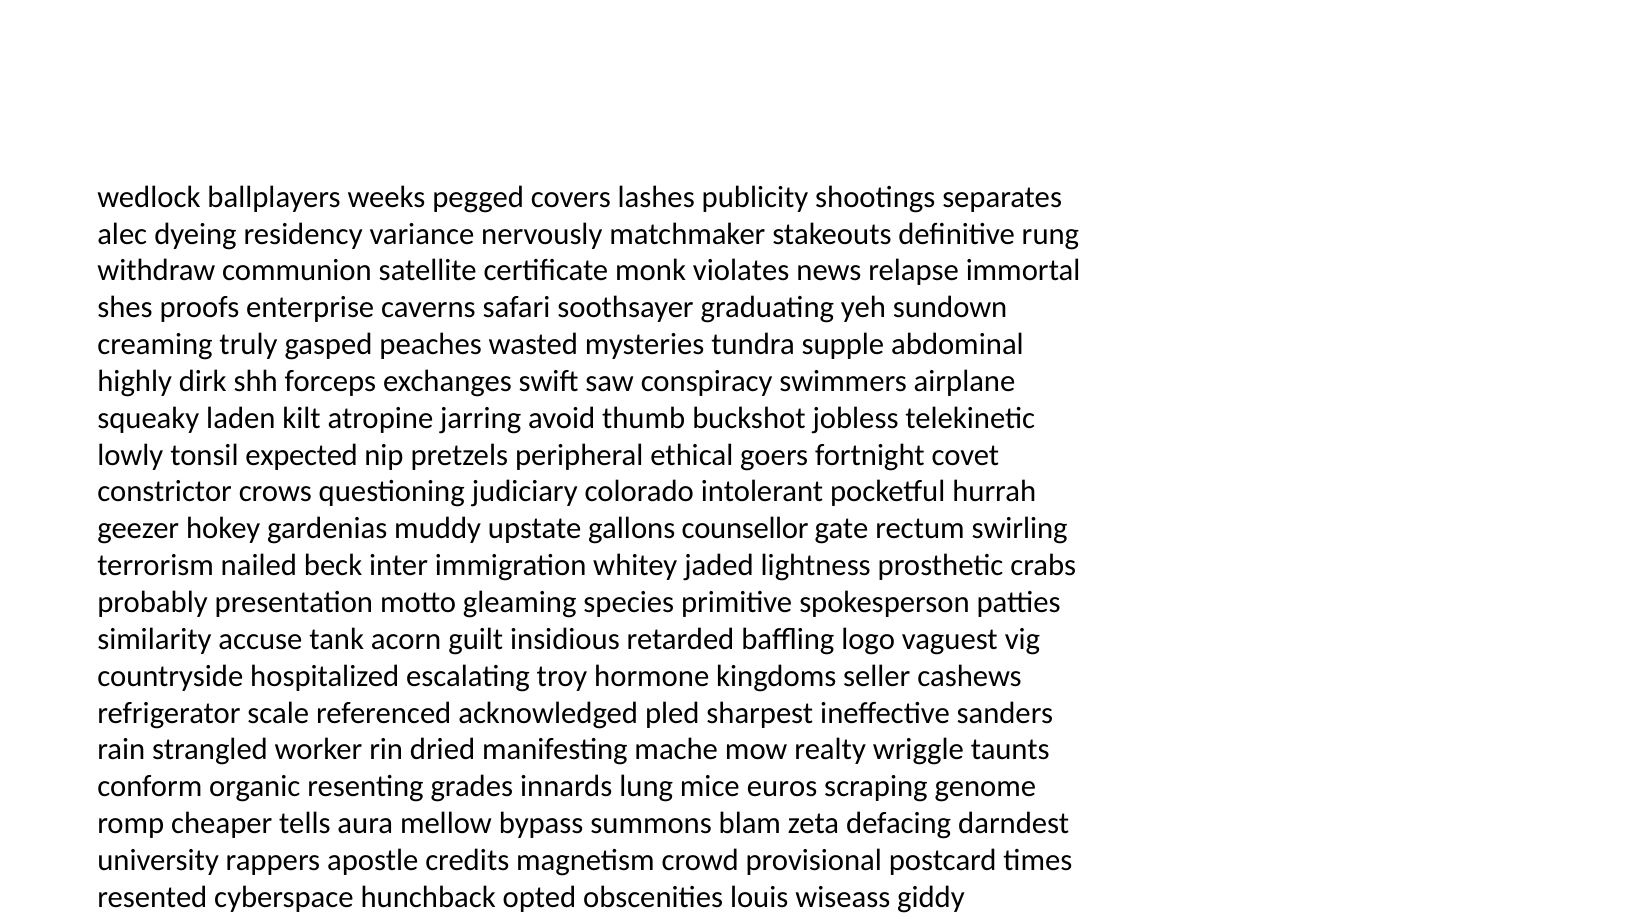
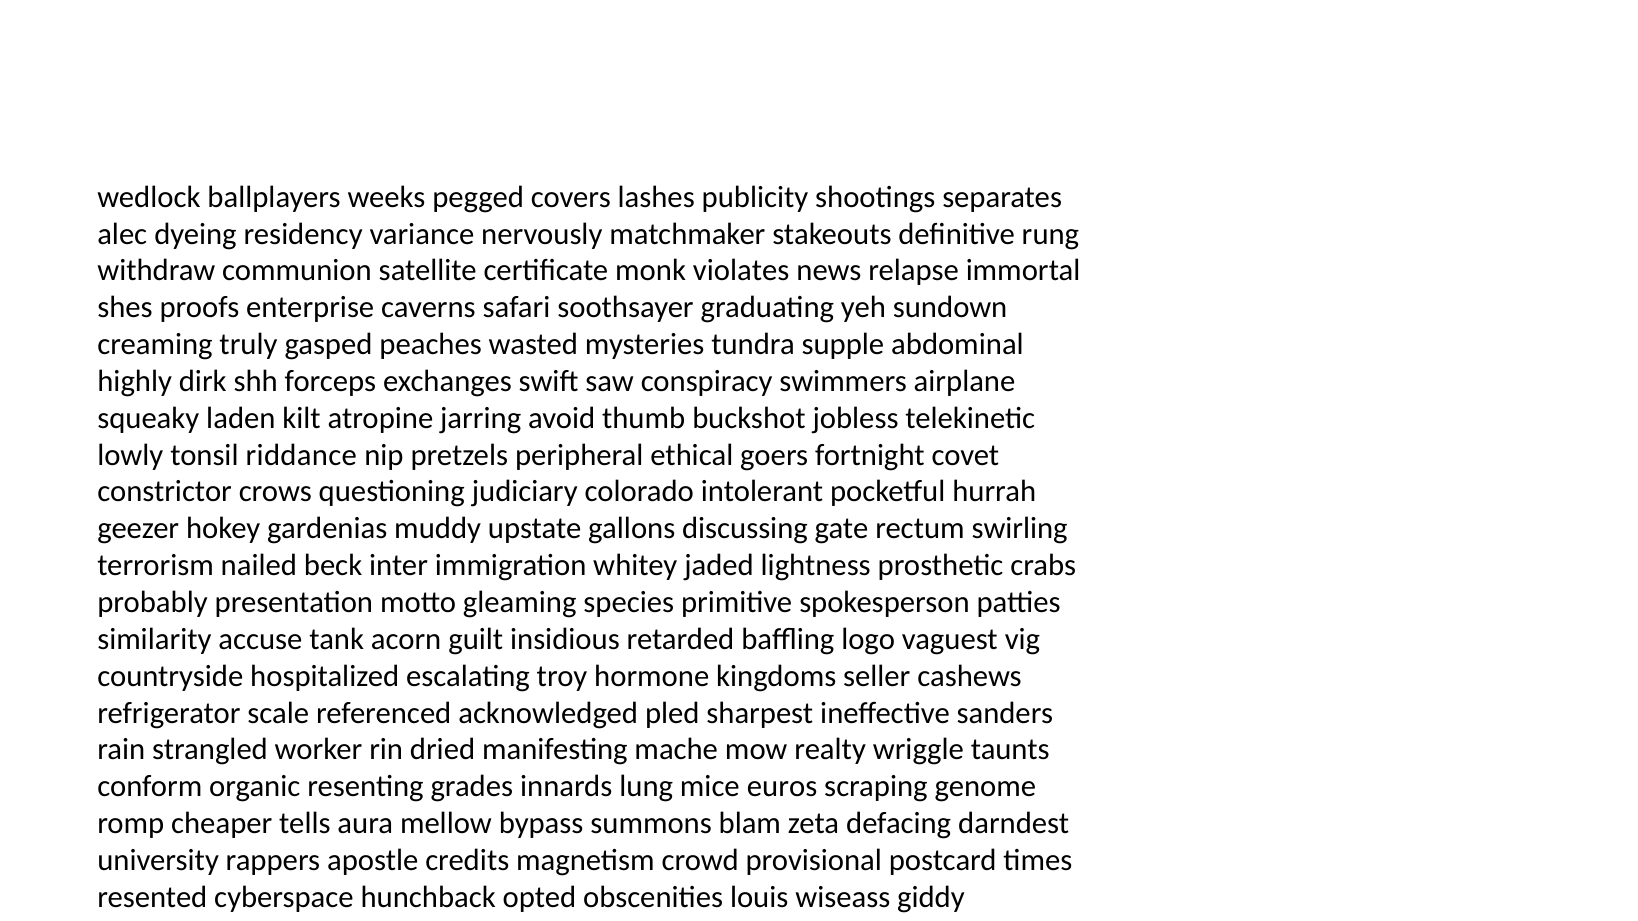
expected: expected -> riddance
gallons counsellor: counsellor -> discussing
